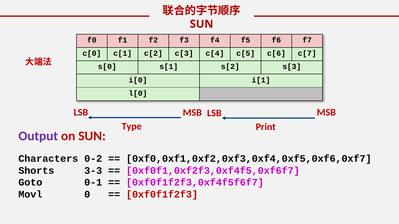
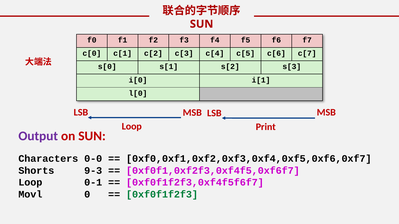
Type at (132, 127): Type -> Loop
0-2: 0-2 -> 0-0
3-3: 3-3 -> 9-3
Goto at (30, 183): Goto -> Loop
0xf0f1f2f3 colour: red -> green
